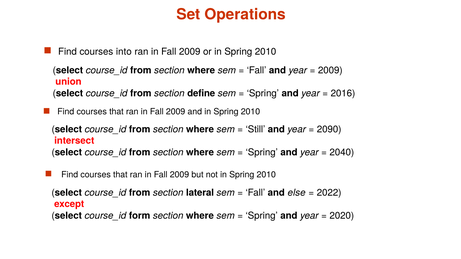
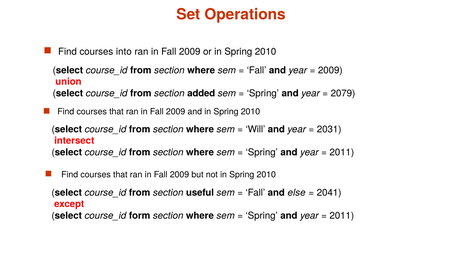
define: define -> added
2016: 2016 -> 2079
Still: Still -> Will
2090: 2090 -> 2031
2040 at (342, 153): 2040 -> 2011
lateral: lateral -> useful
2022: 2022 -> 2041
2020 at (342, 216): 2020 -> 2011
